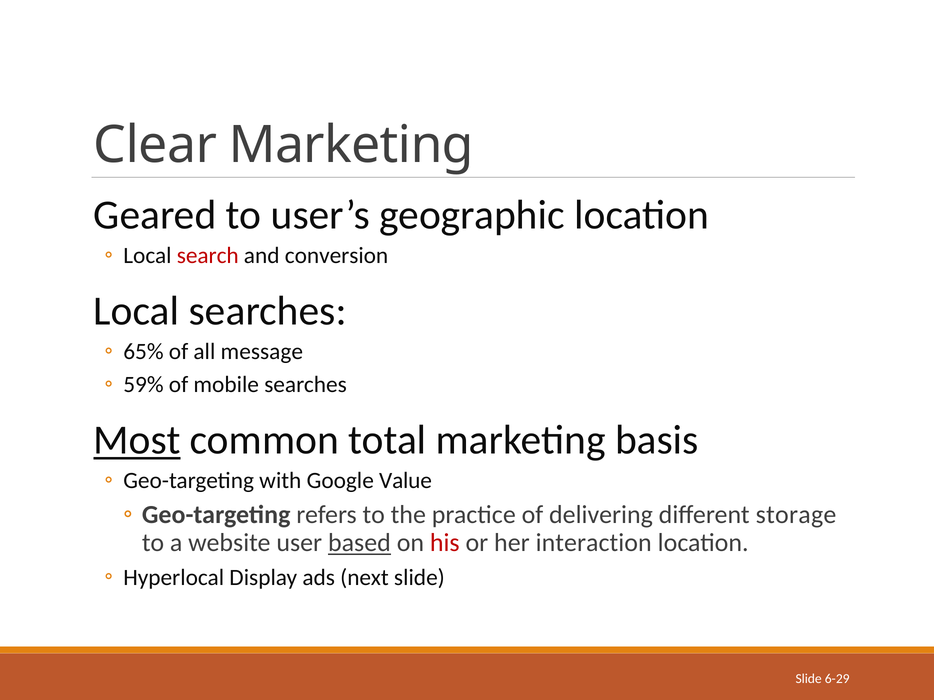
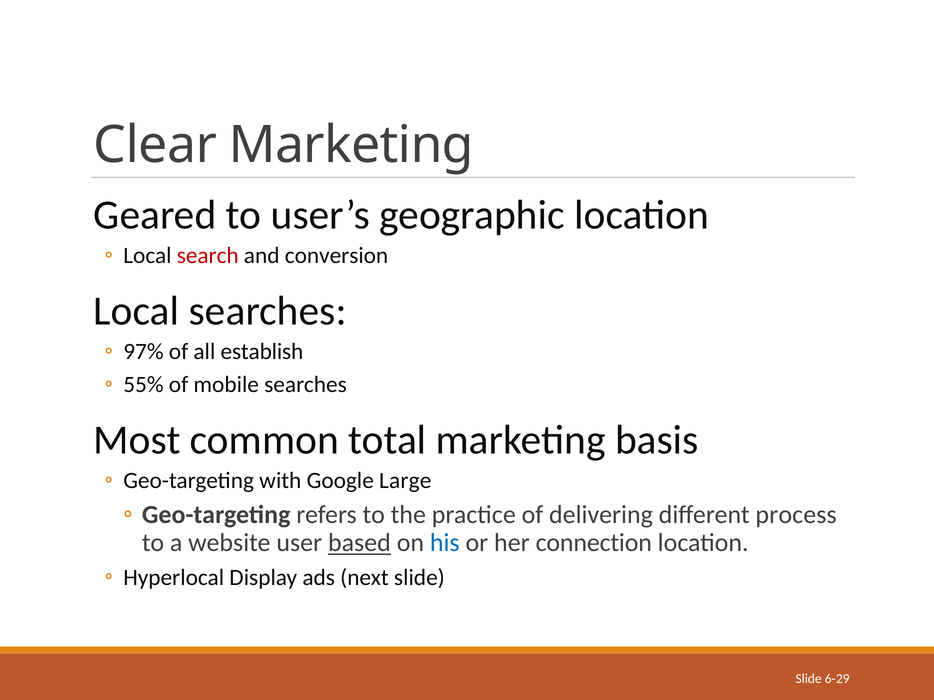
65%: 65% -> 97%
message: message -> establish
59%: 59% -> 55%
Most underline: present -> none
Value: Value -> Large
storage: storage -> process
his colour: red -> blue
interaction: interaction -> connection
